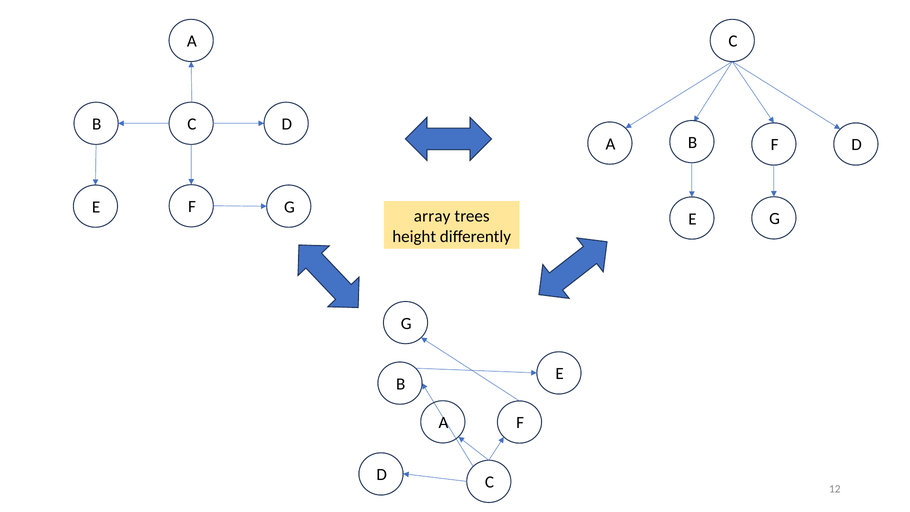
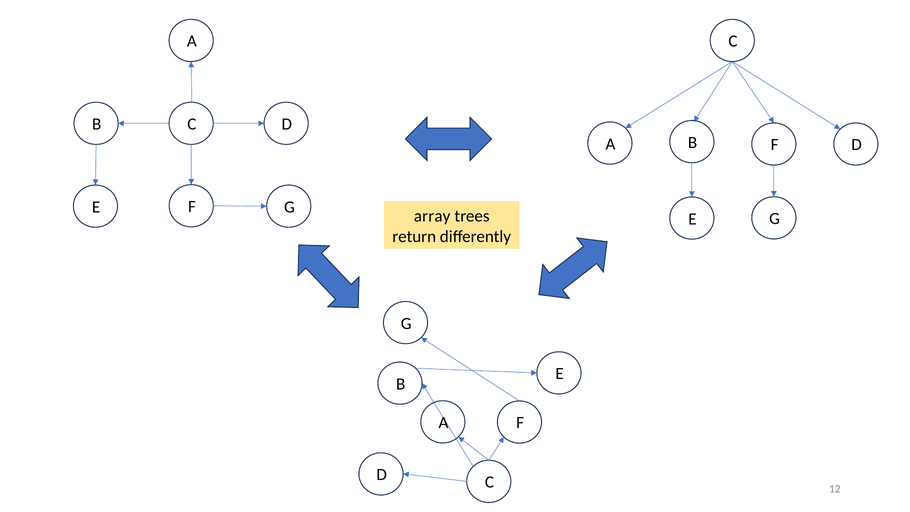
height: height -> return
